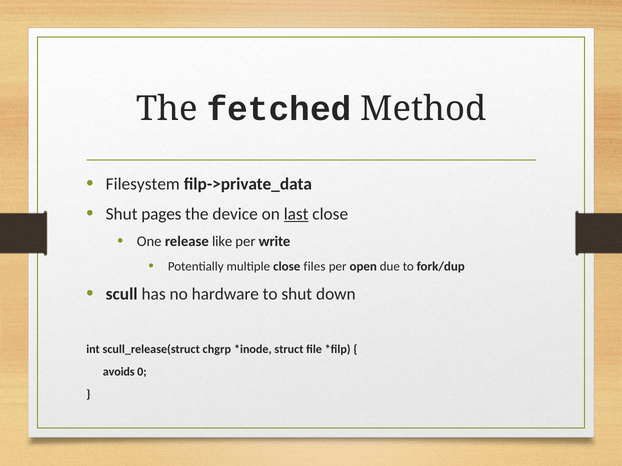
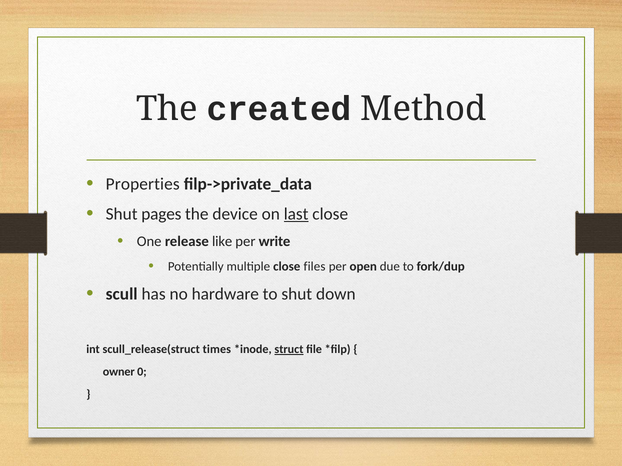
fetched: fetched -> created
Filesystem: Filesystem -> Properties
chgrp: chgrp -> times
struct underline: none -> present
avoids: avoids -> owner
